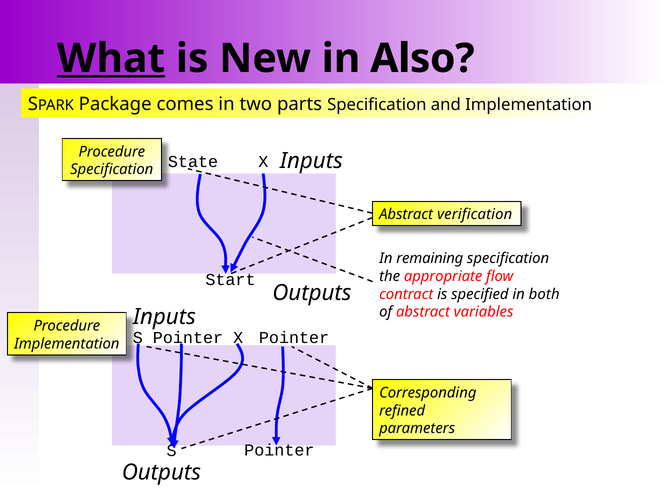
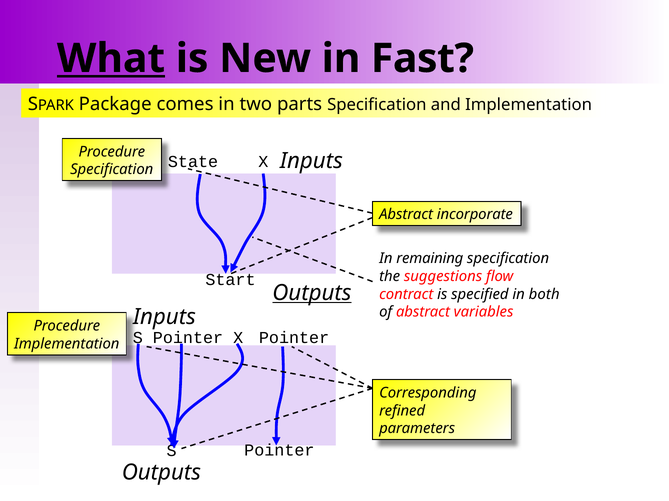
Also: Also -> Fast
verification: verification -> incorporate
appropriate: appropriate -> suggestions
Outputs at (312, 293) underline: none -> present
